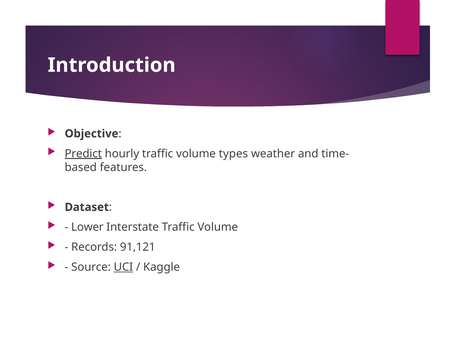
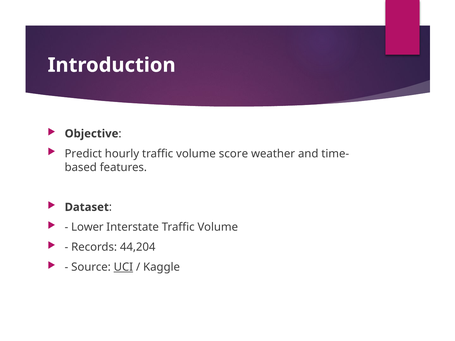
Predict underline: present -> none
types: types -> score
91,121: 91,121 -> 44,204
